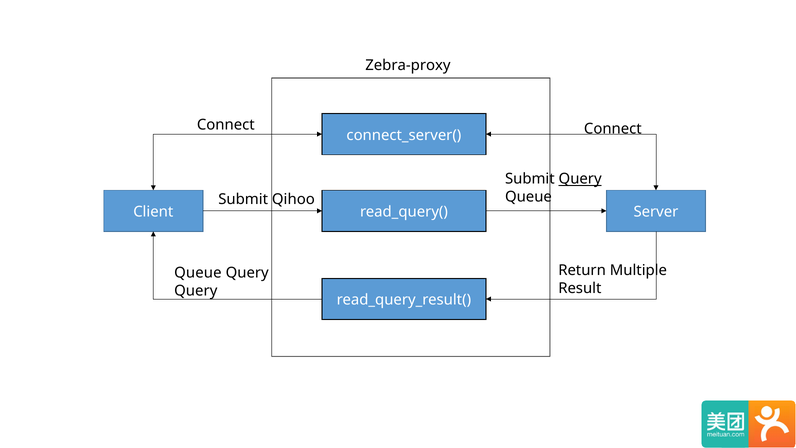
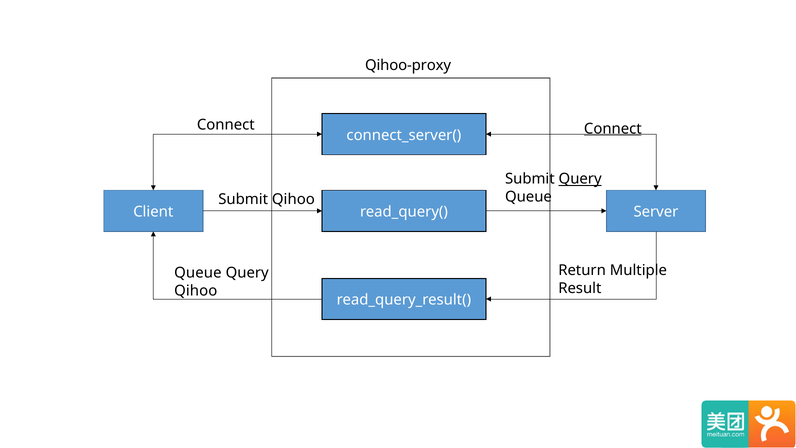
Zebra-proxy: Zebra-proxy -> Qihoo-proxy
Connect at (613, 129) underline: none -> present
Query at (196, 291): Query -> Qihoo
